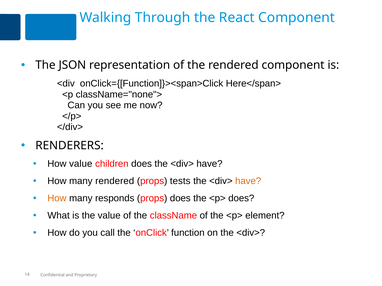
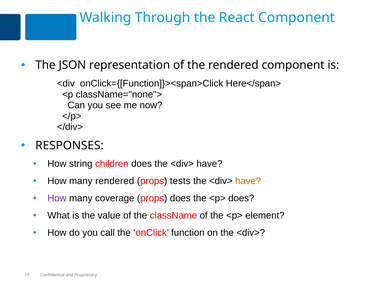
RENDERERS: RENDERERS -> RESPONSES
How value: value -> string
How at (57, 199) colour: orange -> purple
responds: responds -> coverage
